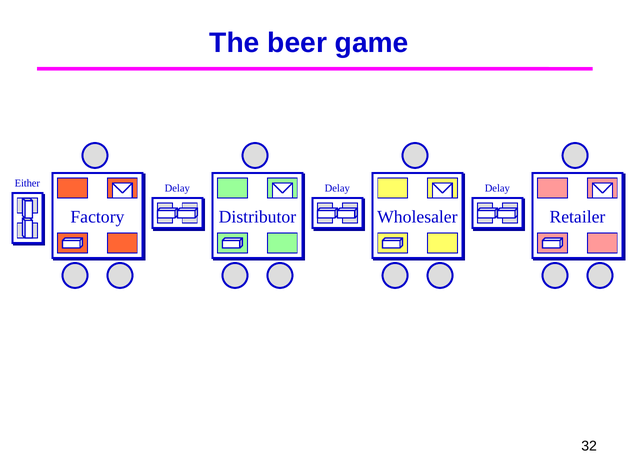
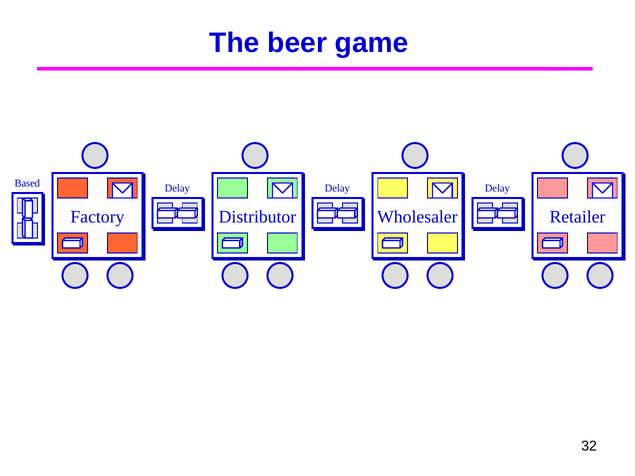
Either: Either -> Based
